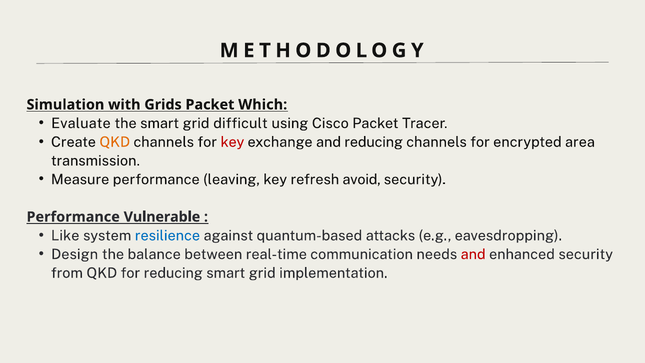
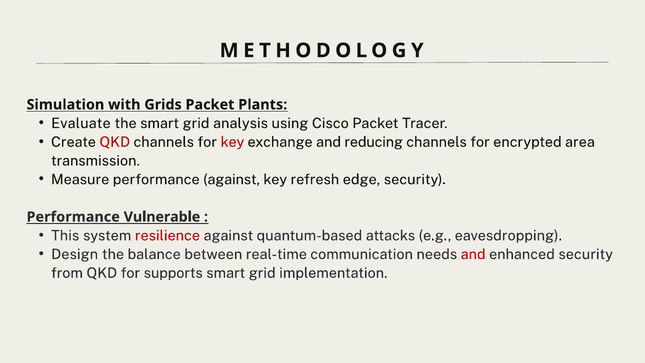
Which: Which -> Plants
difficult: difficult -> analysis
QKD at (115, 142) colour: orange -> red
performance leaving: leaving -> against
avoid: avoid -> edge
Like: Like -> This
resilience colour: blue -> red
for reducing: reducing -> supports
